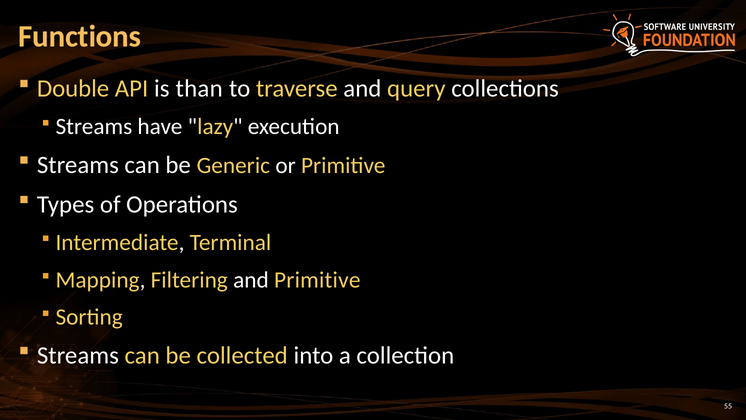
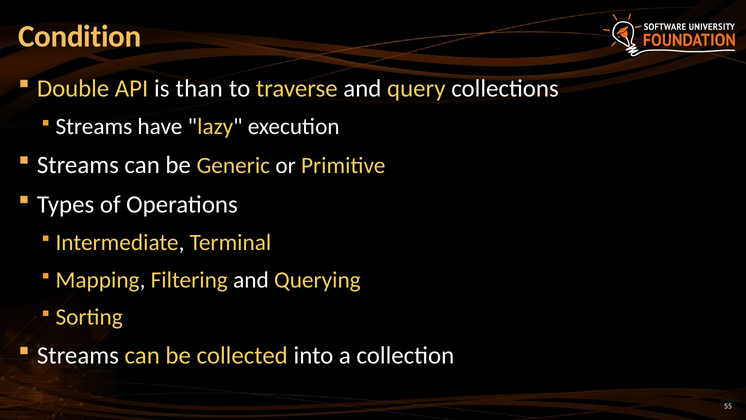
Functions: Functions -> Condition
and Primitive: Primitive -> Querying
